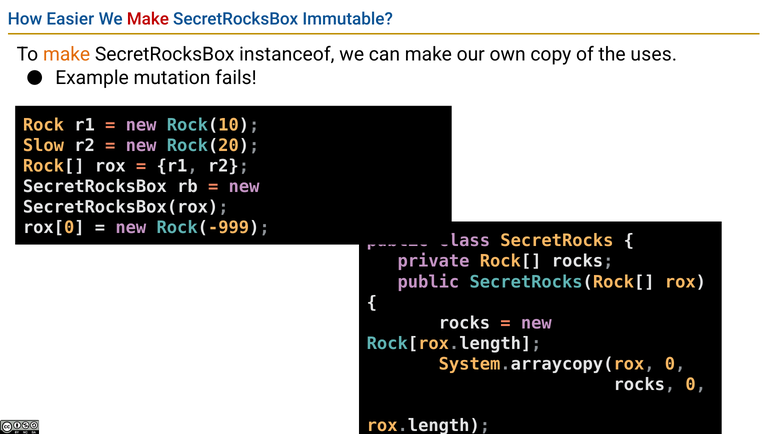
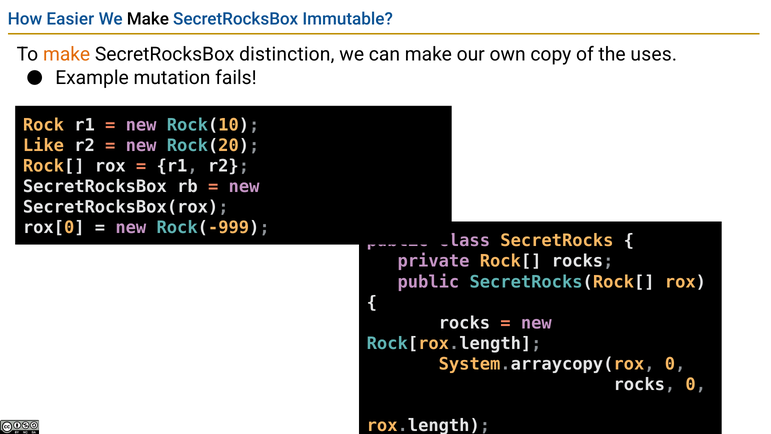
Make at (148, 19) colour: red -> black
instanceof: instanceof -> distinction
Slow: Slow -> Like
